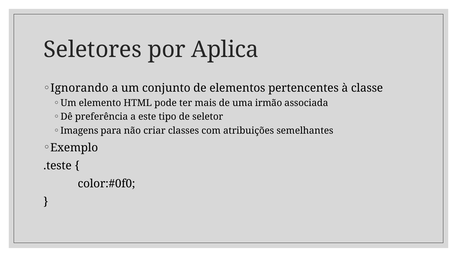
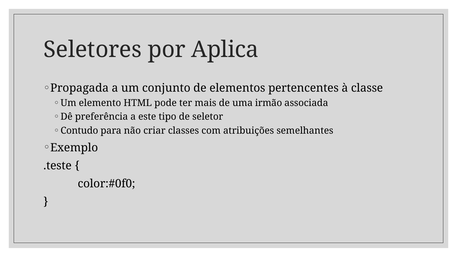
Ignorando: Ignorando -> Propagada
Imagens: Imagens -> Contudo
